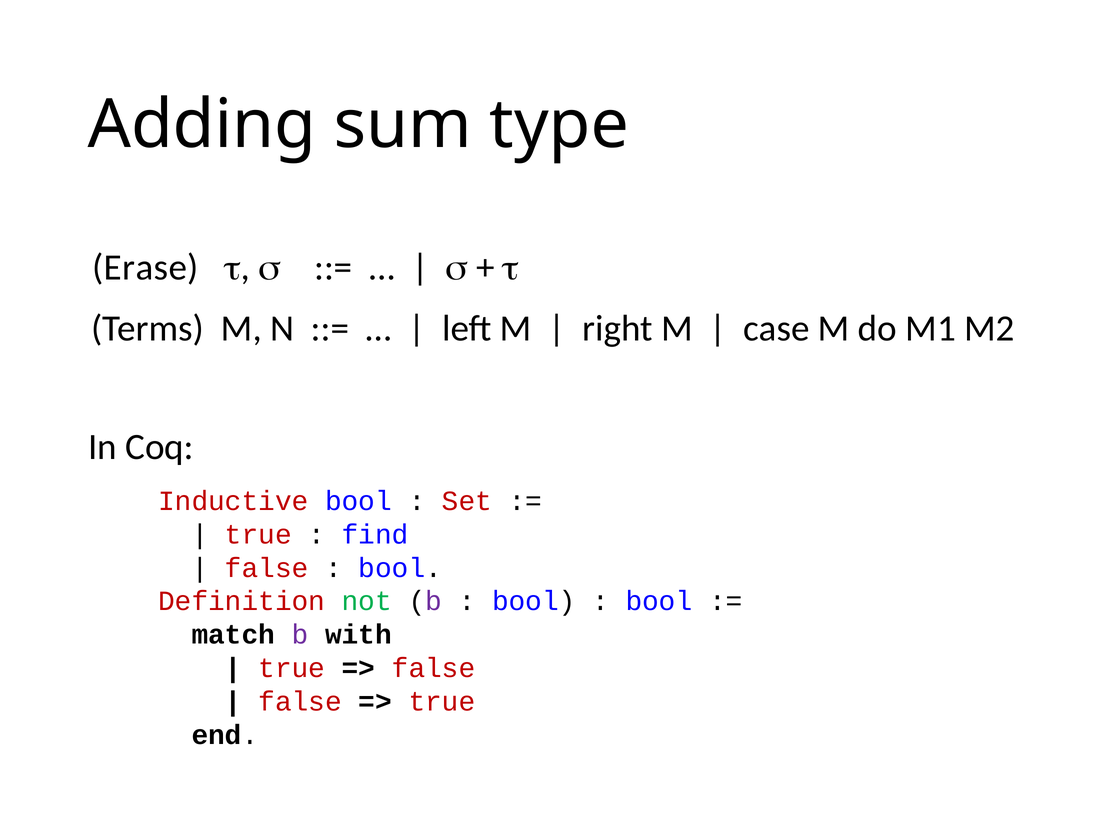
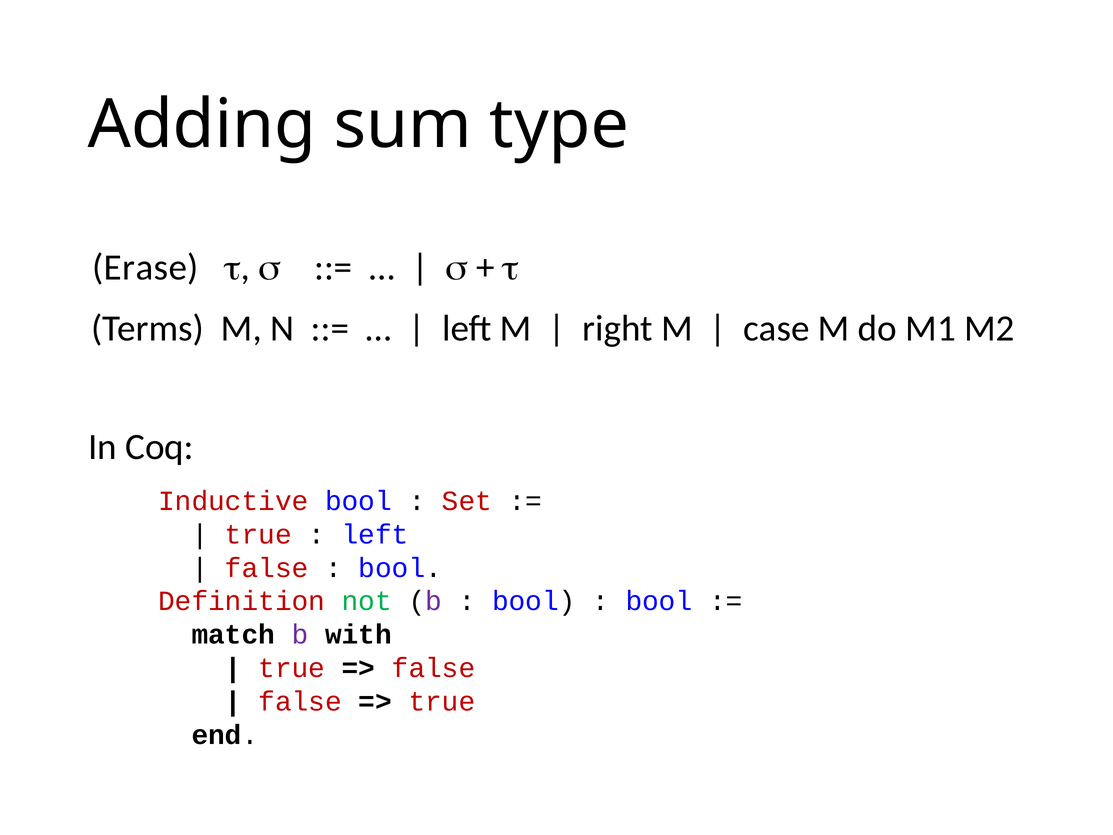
find at (375, 534): find -> left
